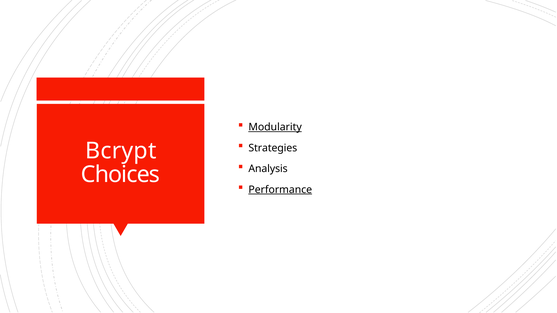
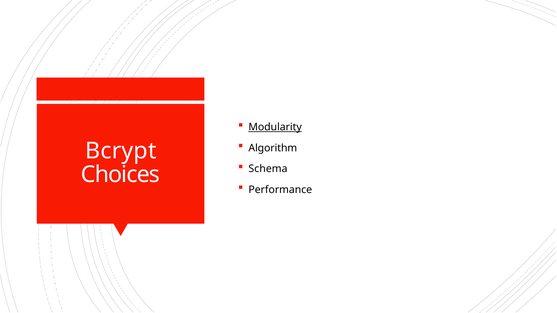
Strategies: Strategies -> Algorithm
Analysis: Analysis -> Schema
Performance underline: present -> none
